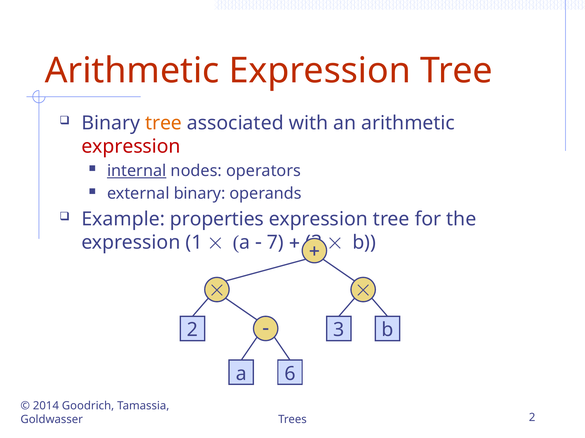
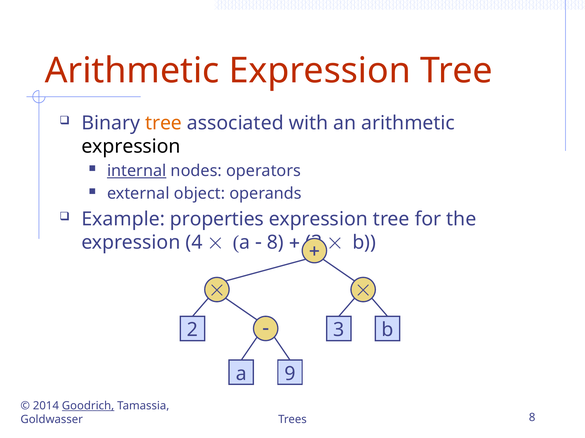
expression at (131, 147) colour: red -> black
external binary: binary -> object
1: 1 -> 4
7 at (275, 243): 7 -> 8
6: 6 -> 9
Goodrich underline: none -> present
Trees 2: 2 -> 8
